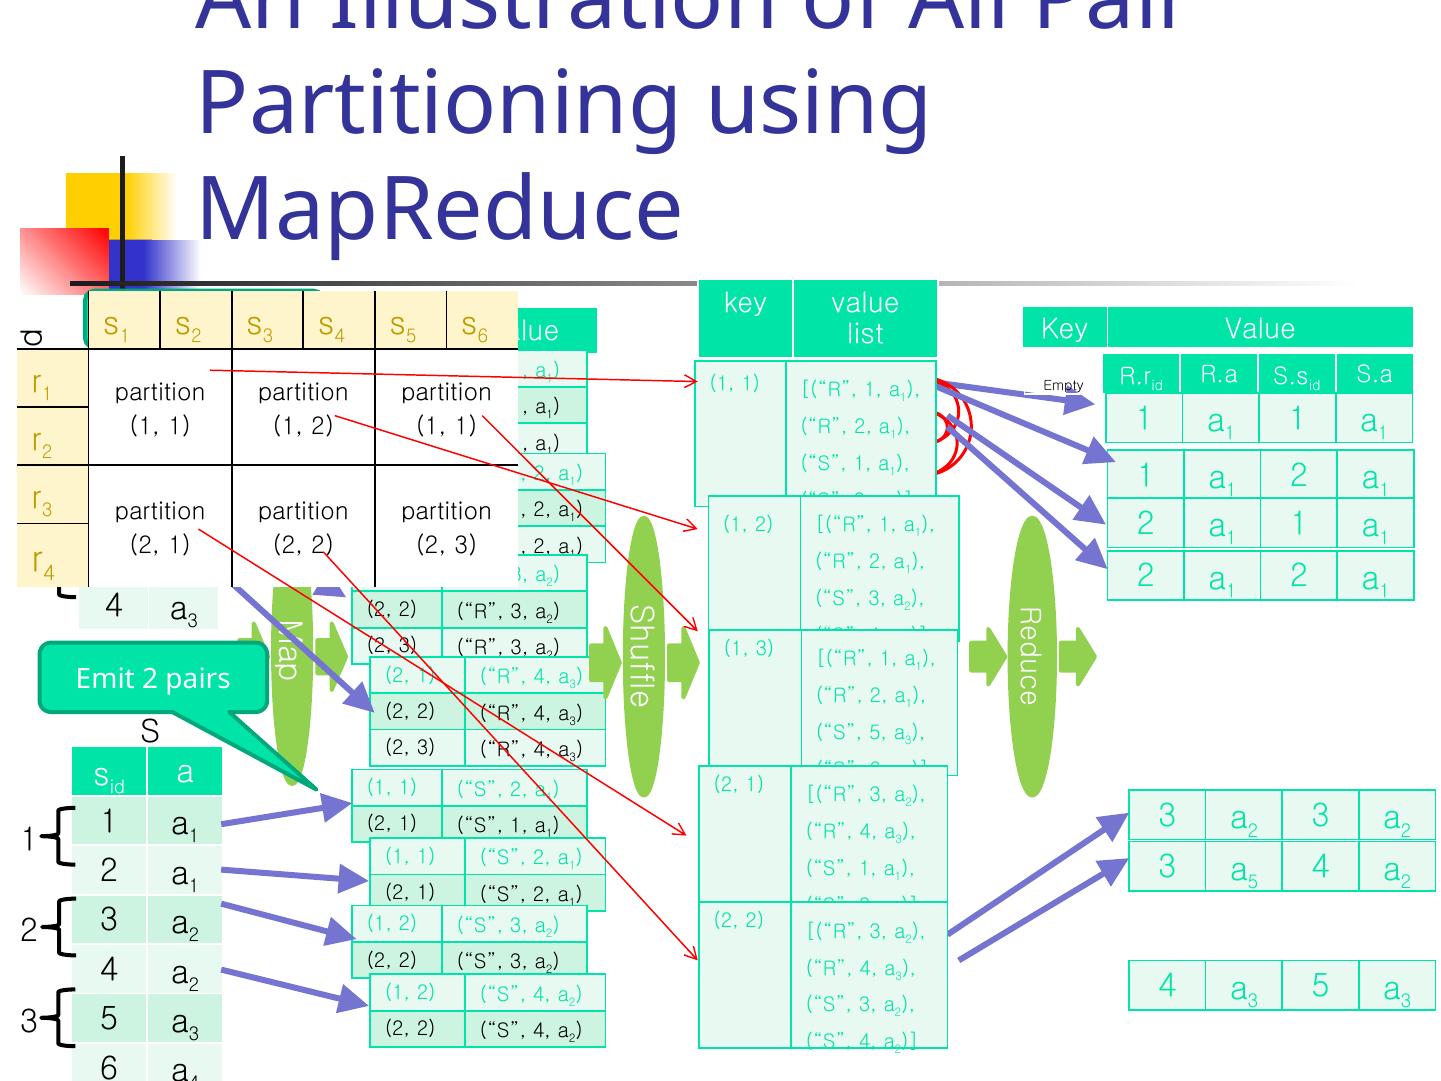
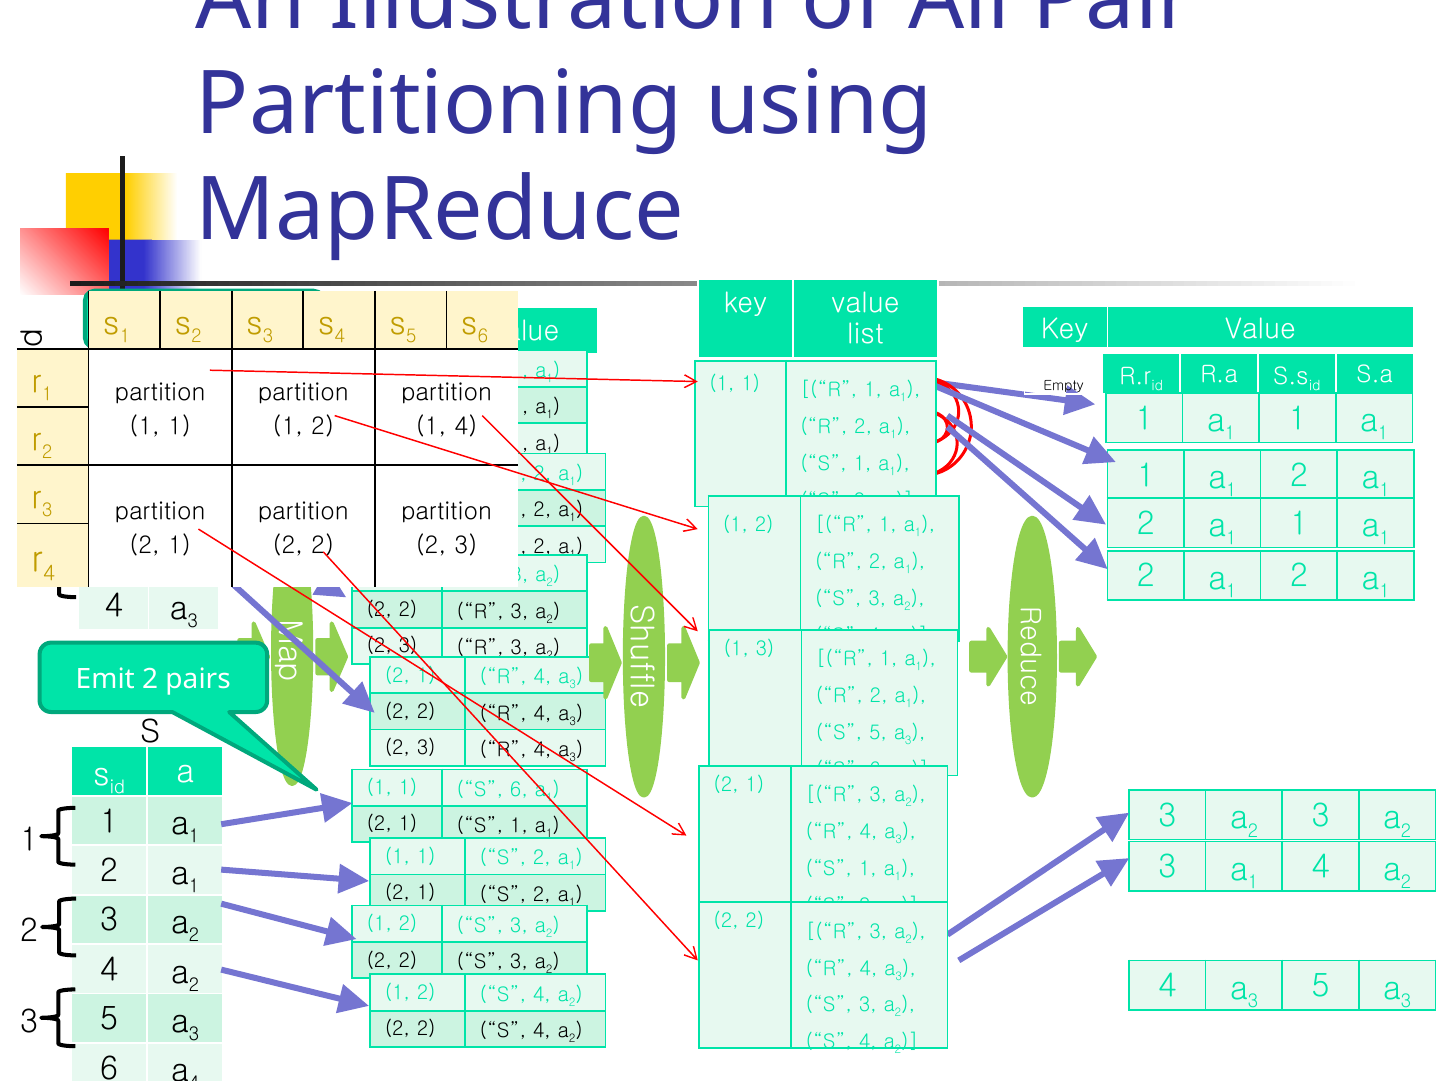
1 at (466, 426): 1 -> 4
2 at (519, 790): 2 -> 6
3 a 5: 5 -> 1
